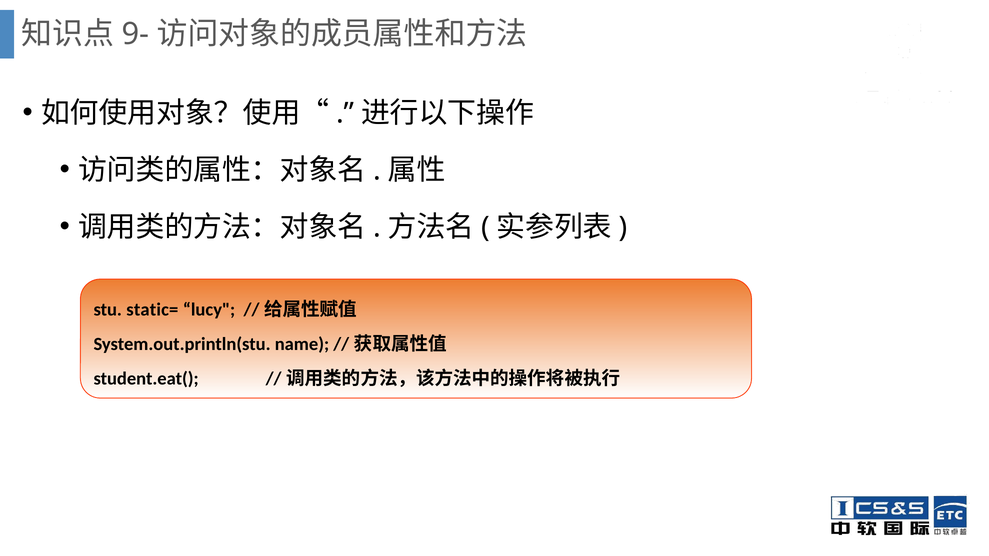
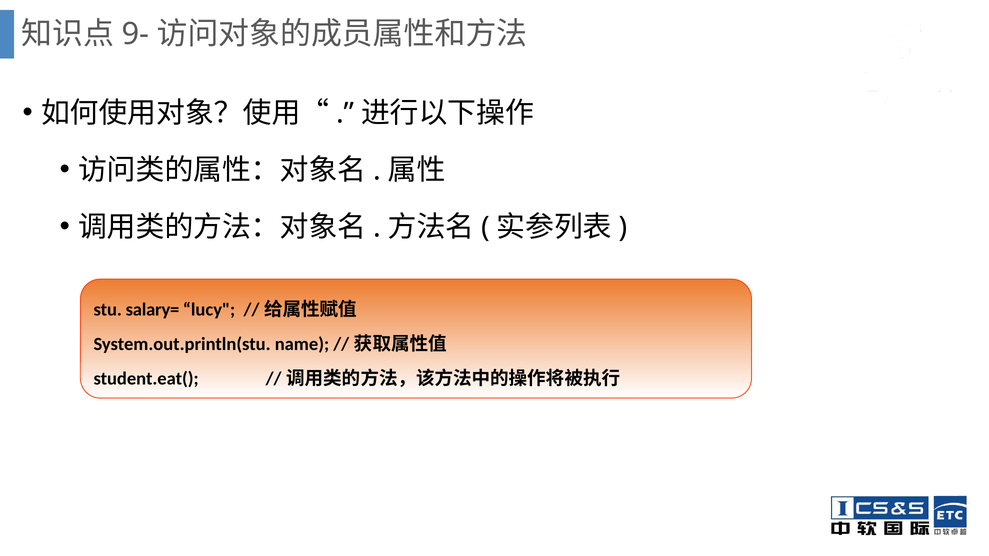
static=: static= -> salary=
